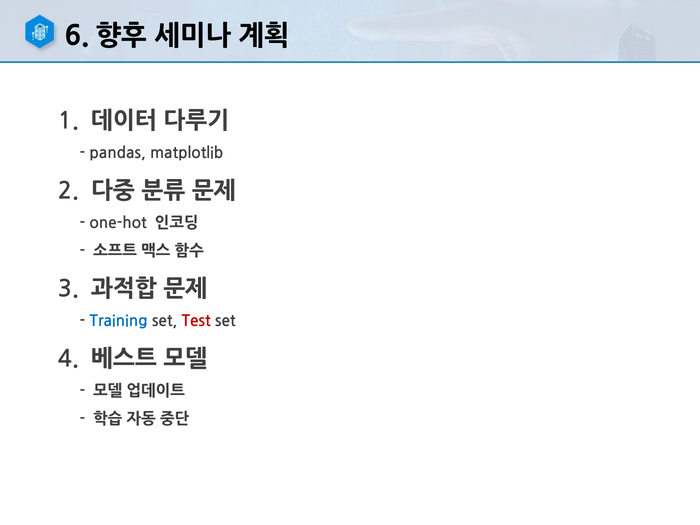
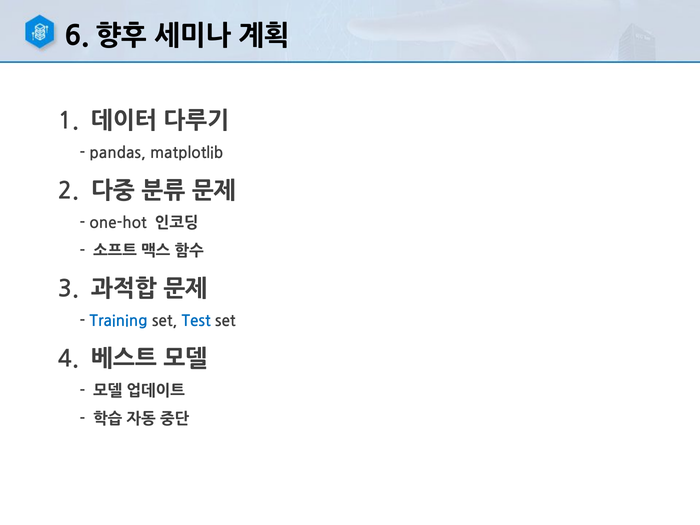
Test colour: red -> blue
